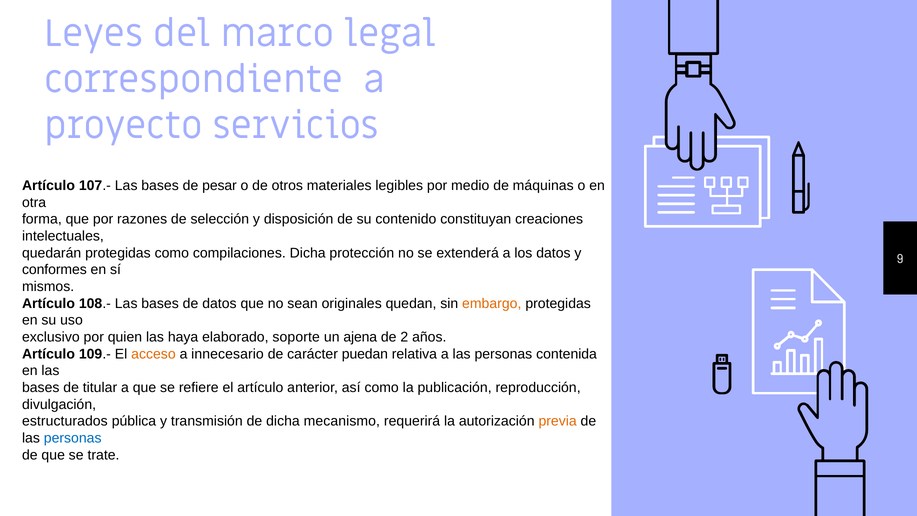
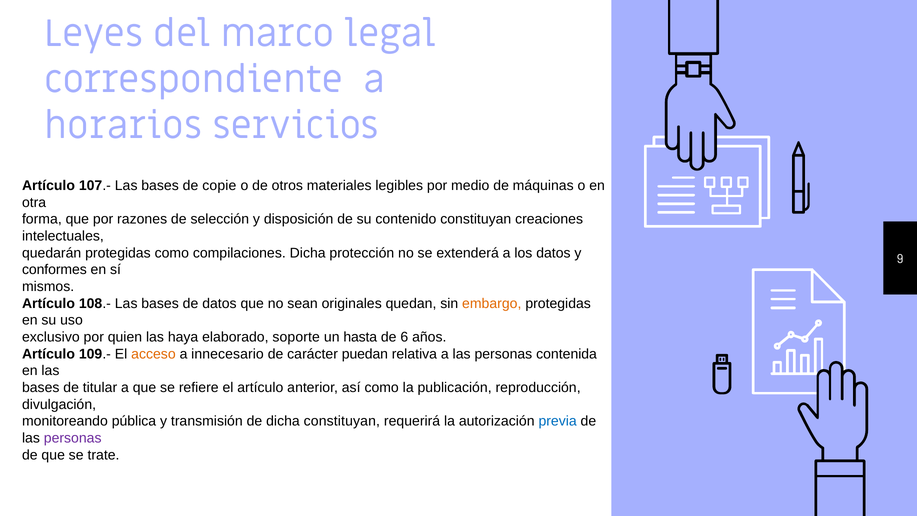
proyecto: proyecto -> horarios
pesar: pesar -> copie
ajena: ajena -> hasta
2: 2 -> 6
estructurados: estructurados -> monitoreando
dicha mecanismo: mecanismo -> constituyan
previa colour: orange -> blue
personas at (73, 438) colour: blue -> purple
